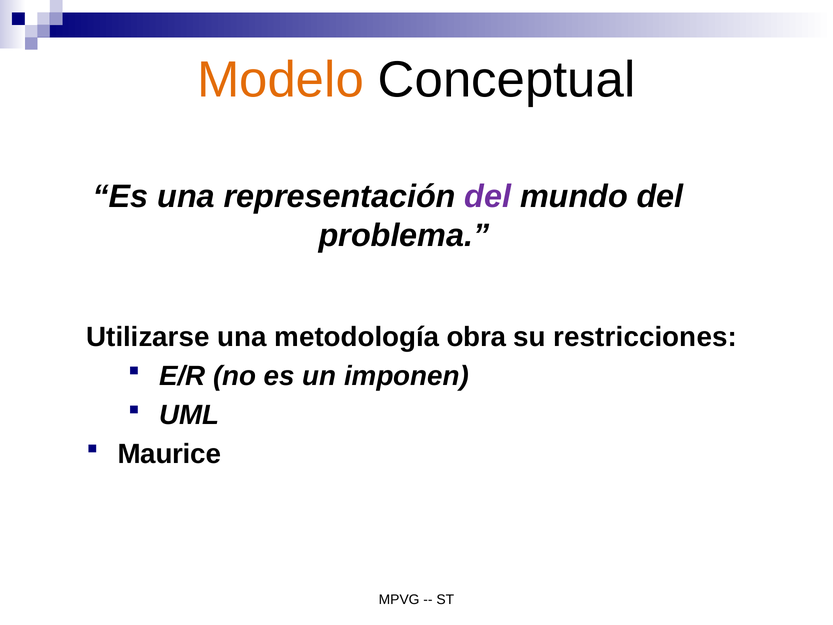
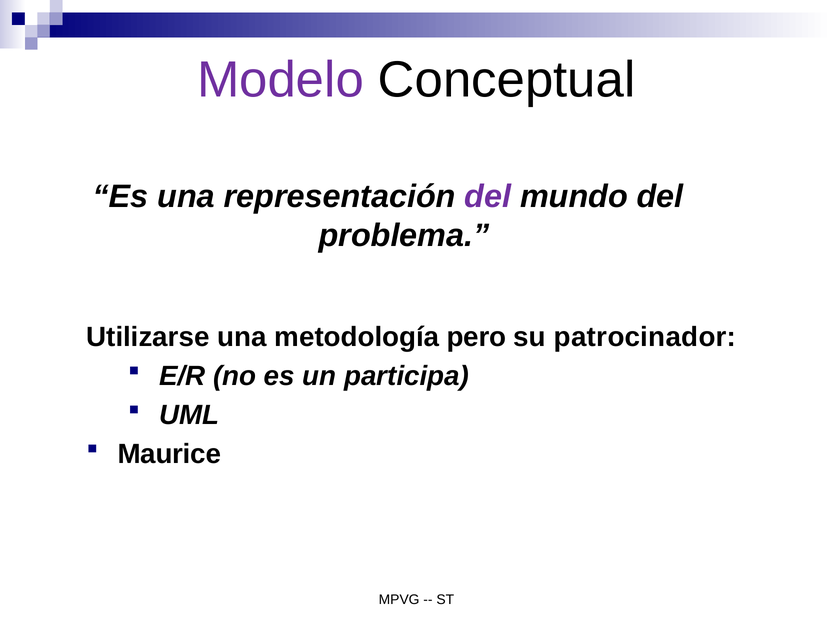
Modelo colour: orange -> purple
obra: obra -> pero
restricciones: restricciones -> patrocinador
imponen: imponen -> participa
